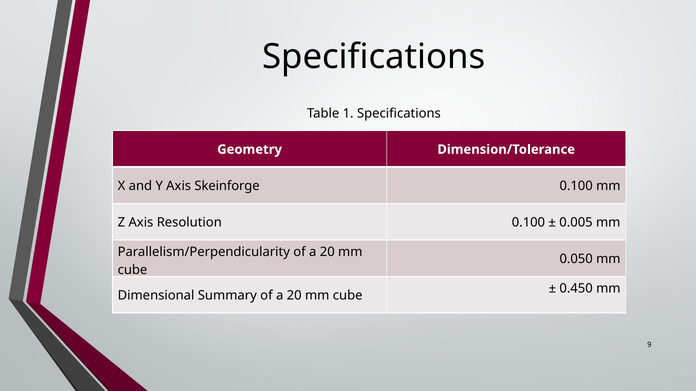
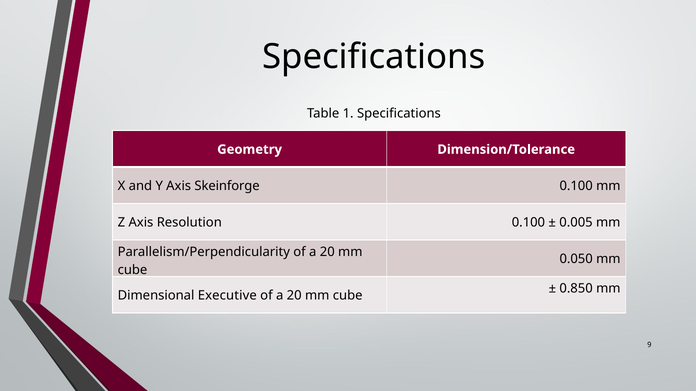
0.450: 0.450 -> 0.850
Summary: Summary -> Executive
